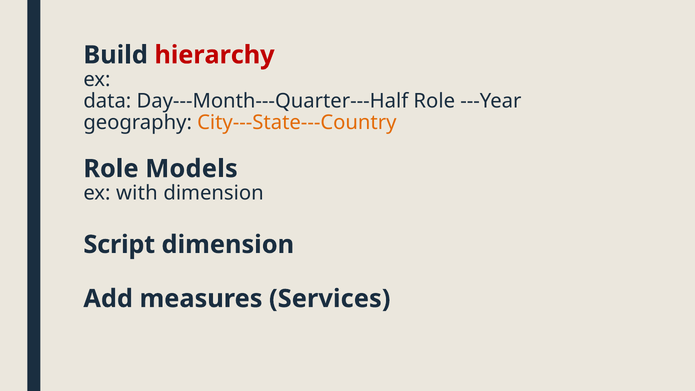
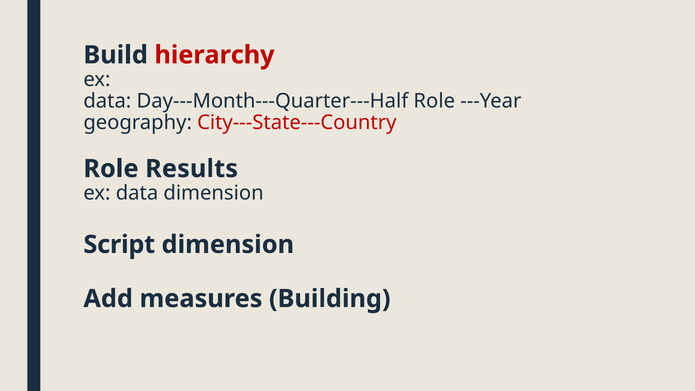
City---State---Country colour: orange -> red
Models: Models -> Results
with at (137, 193): with -> data
Services: Services -> Building
